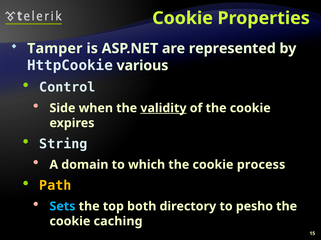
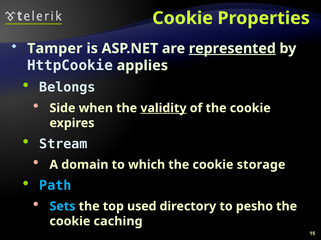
represented underline: none -> present
various: various -> applies
Control: Control -> Belongs
String: String -> Stream
process: process -> storage
Path colour: yellow -> light blue
both: both -> used
